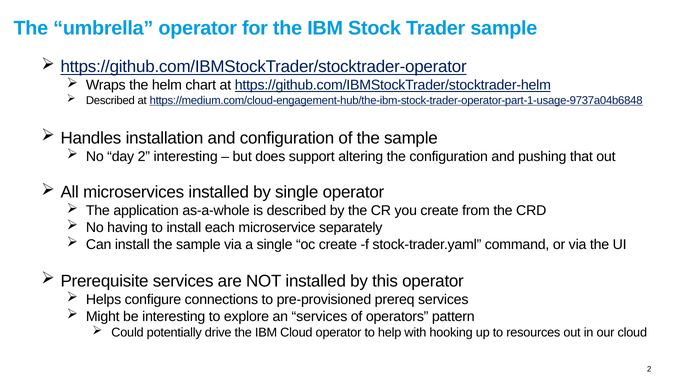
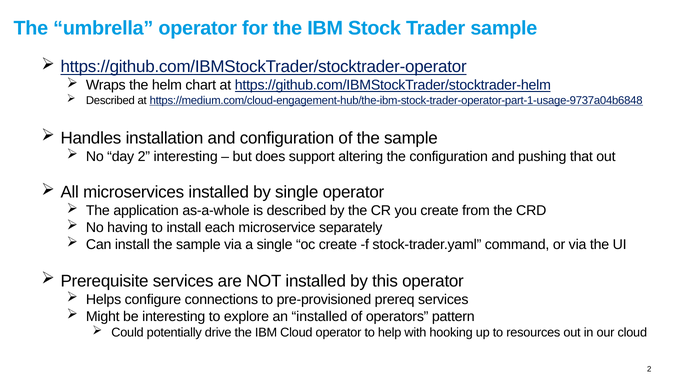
an services: services -> installed
